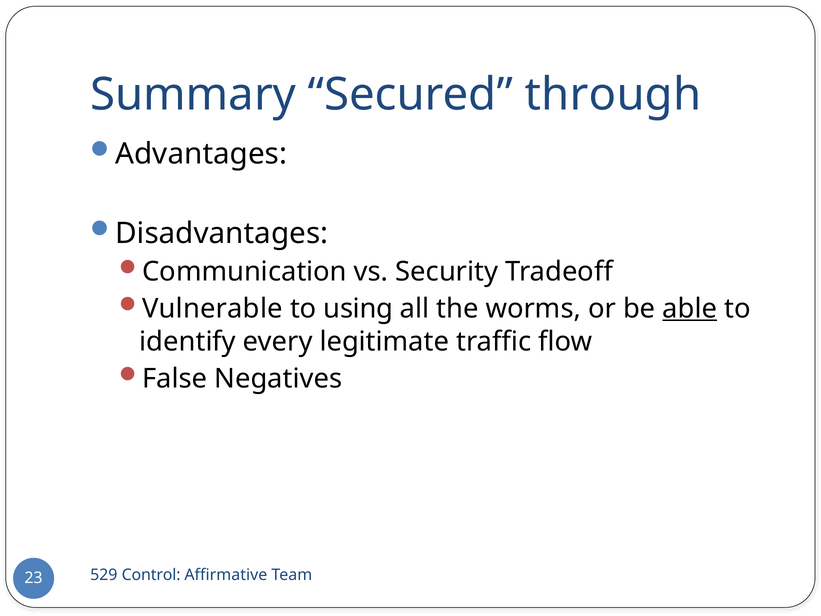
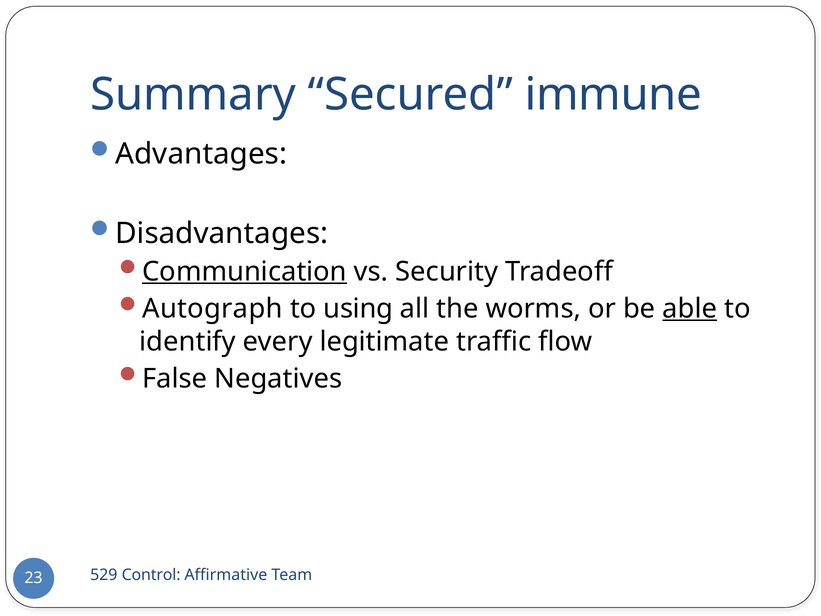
through: through -> immune
Communication underline: none -> present
Vulnerable: Vulnerable -> Autograph
